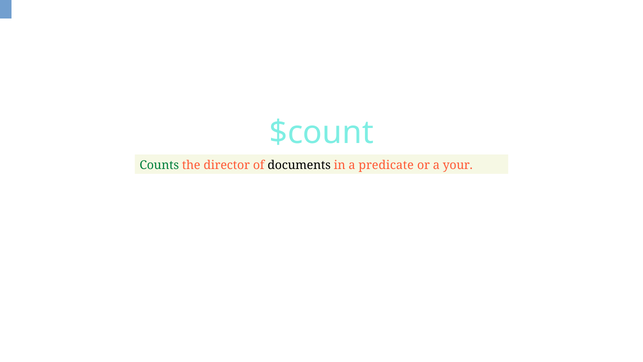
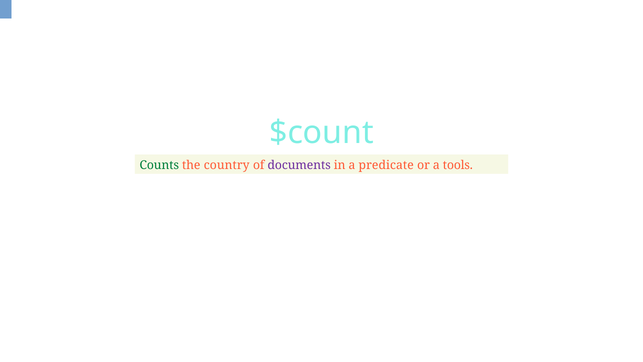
director: director -> country
documents colour: black -> purple
your: your -> tools
